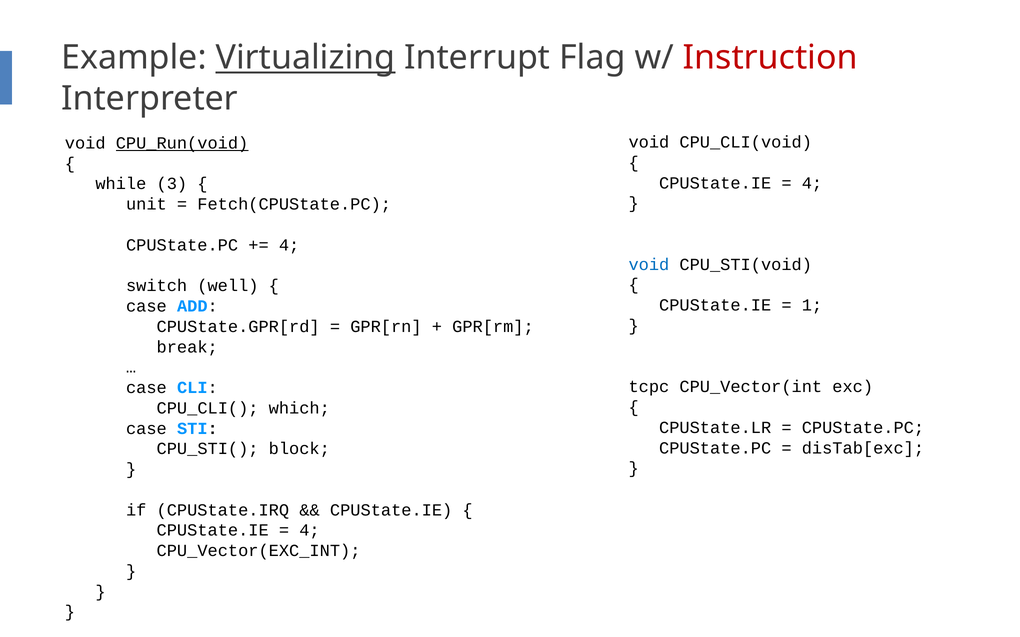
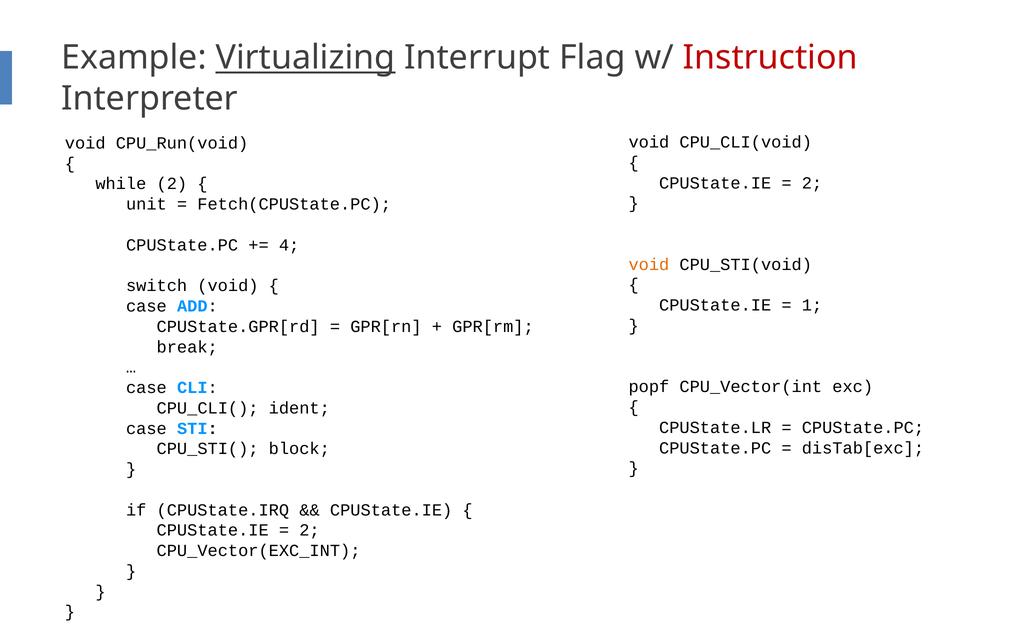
CPU_Run(void underline: present -> none
4 at (812, 183): 4 -> 2
while 3: 3 -> 2
void at (649, 265) colour: blue -> orange
switch well: well -> void
tcpc: tcpc -> popf
which: which -> ident
4 at (309, 531): 4 -> 2
